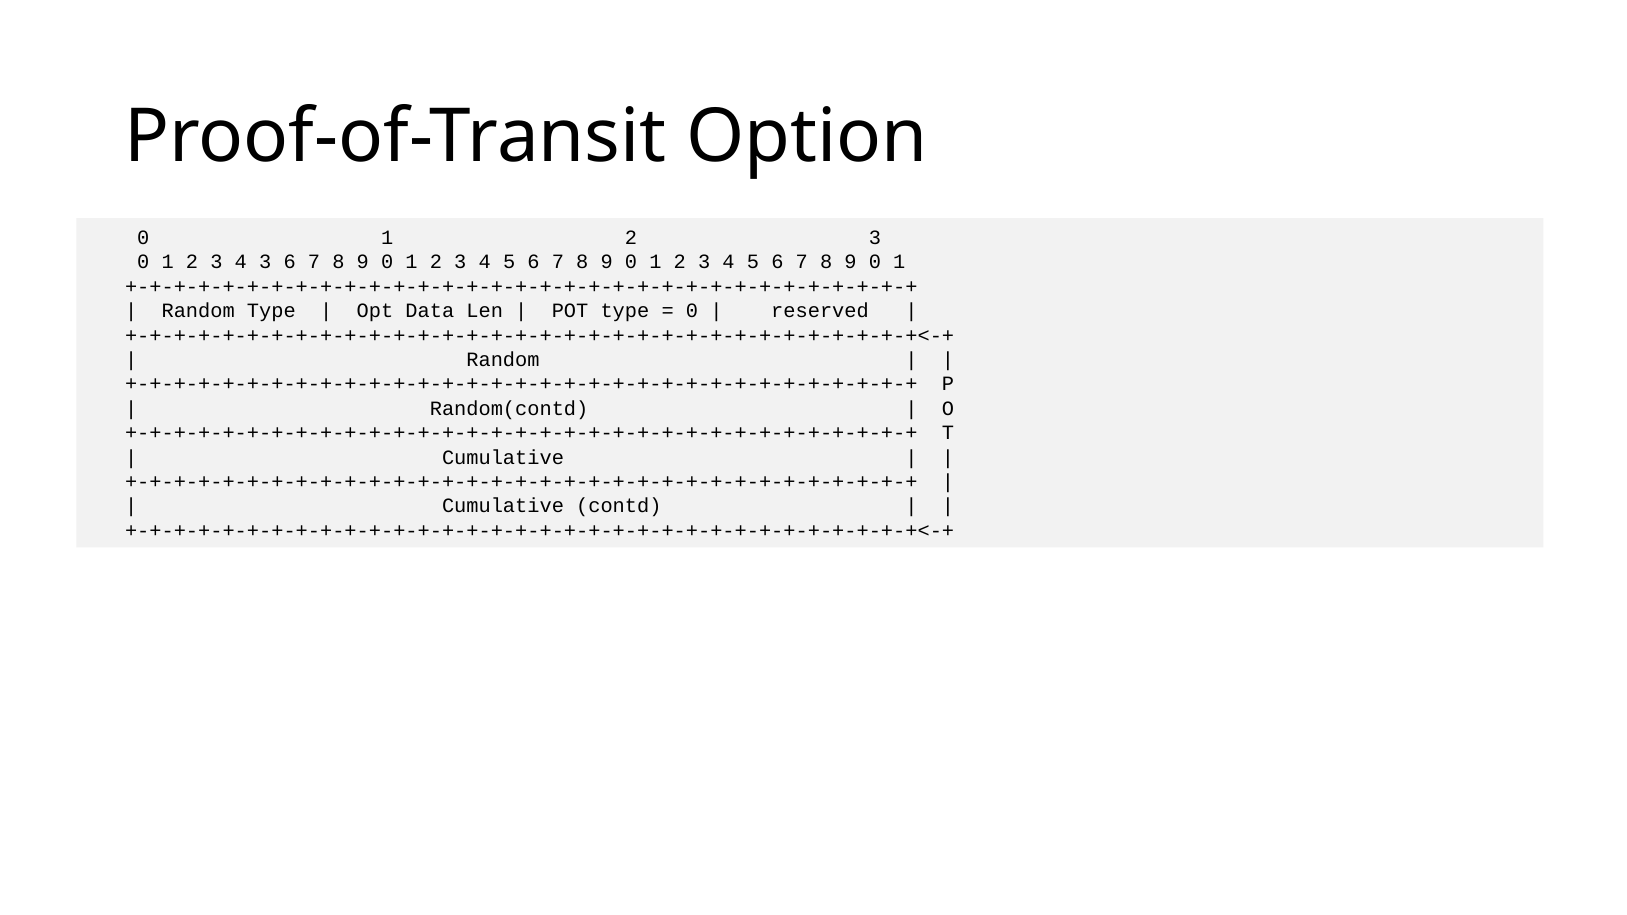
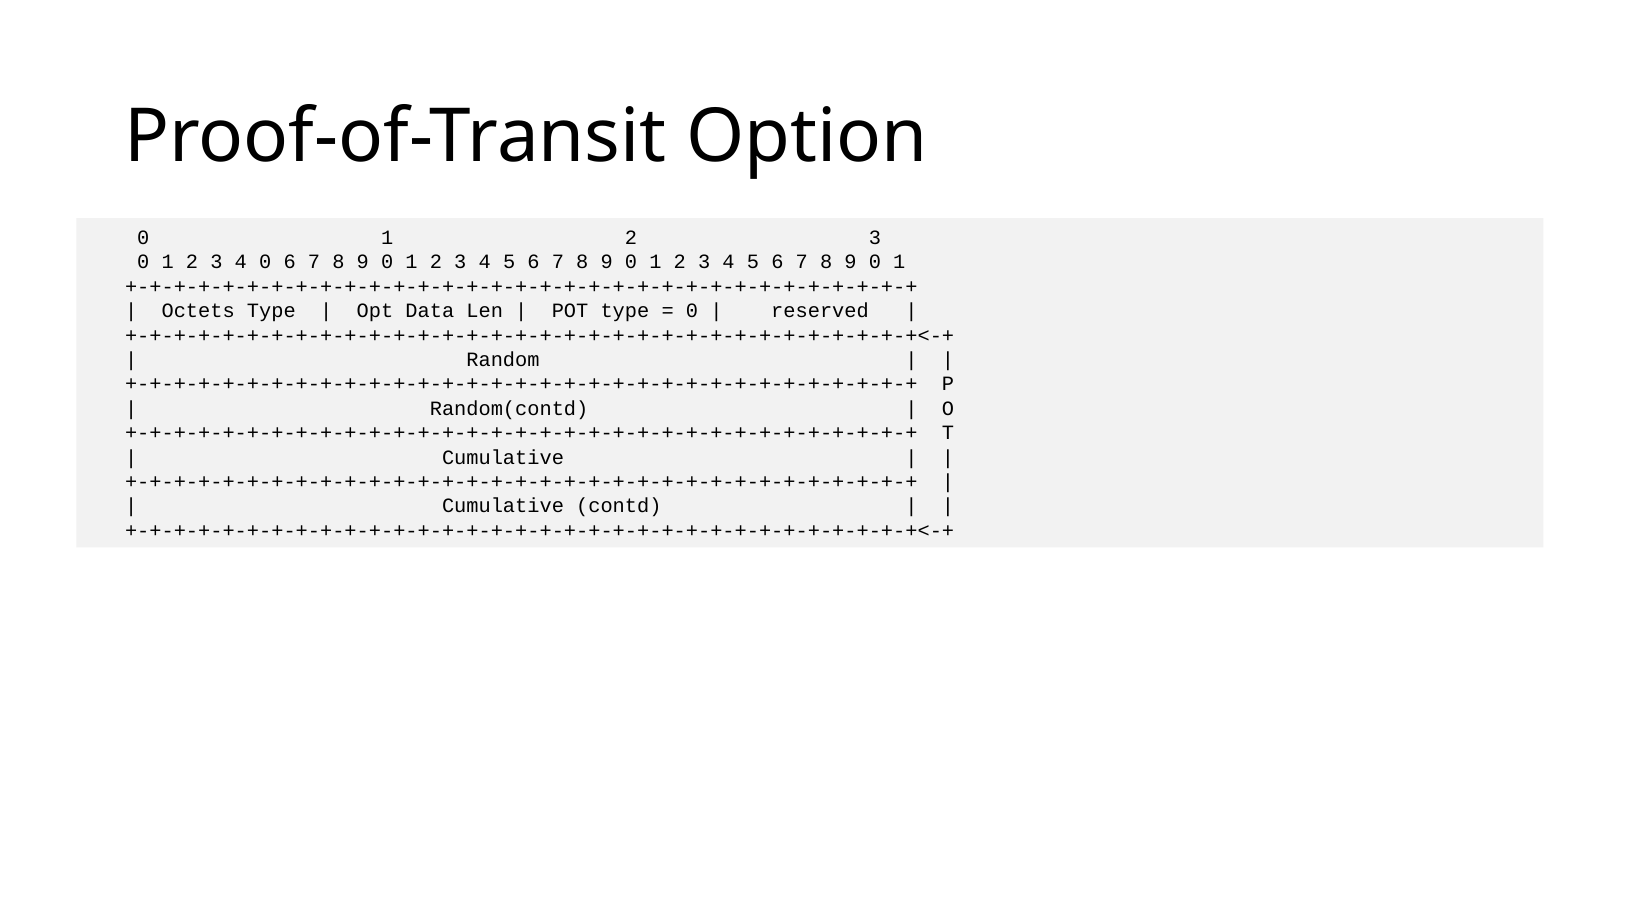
4 3: 3 -> 0
Random at (198, 311): Random -> Octets
